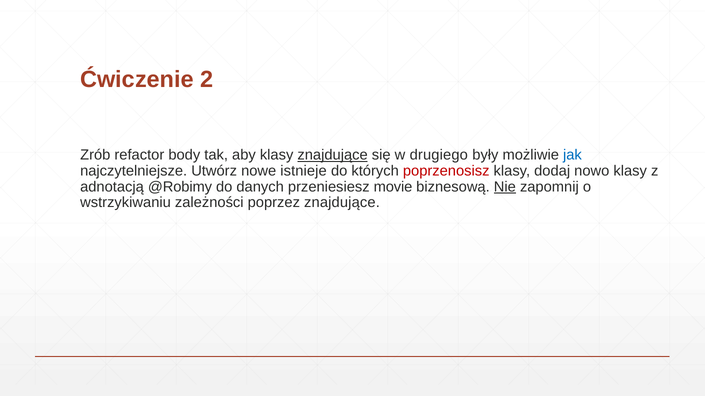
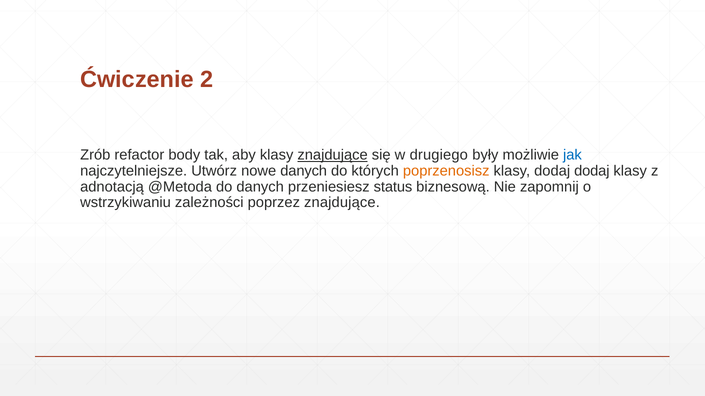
nowe istnieje: istnieje -> danych
poprzenosisz colour: red -> orange
dodaj nowo: nowo -> dodaj
@Robimy: @Robimy -> @Metoda
movie: movie -> status
Nie underline: present -> none
